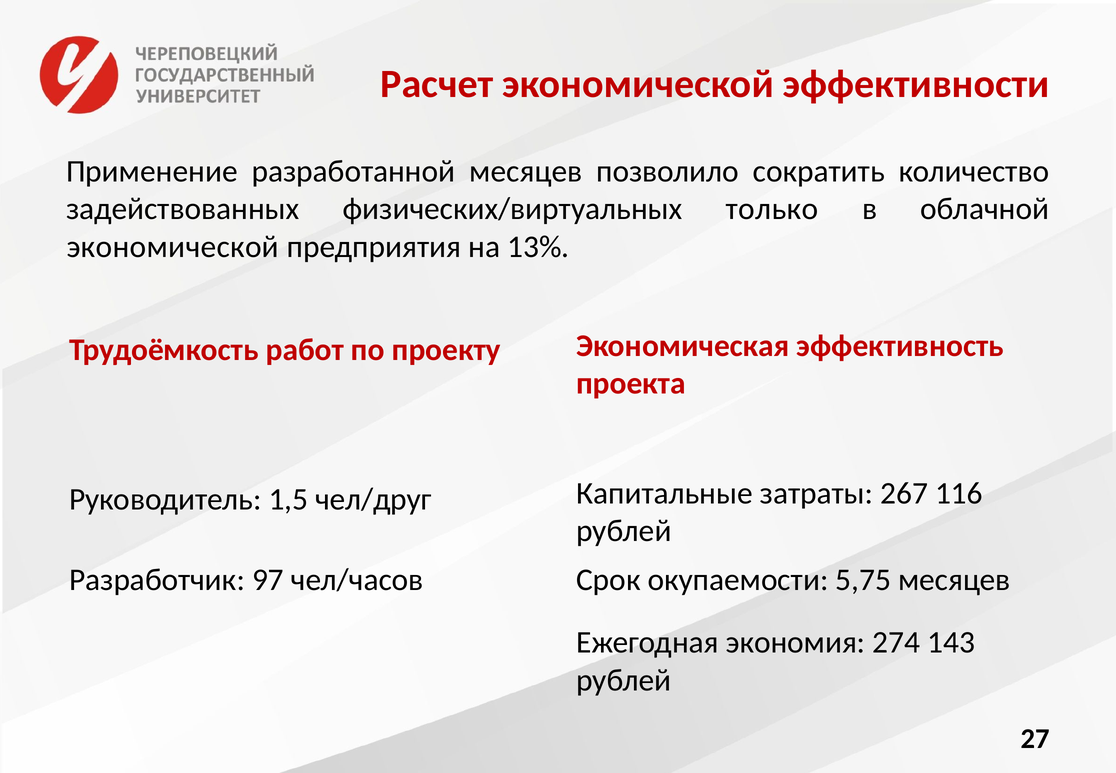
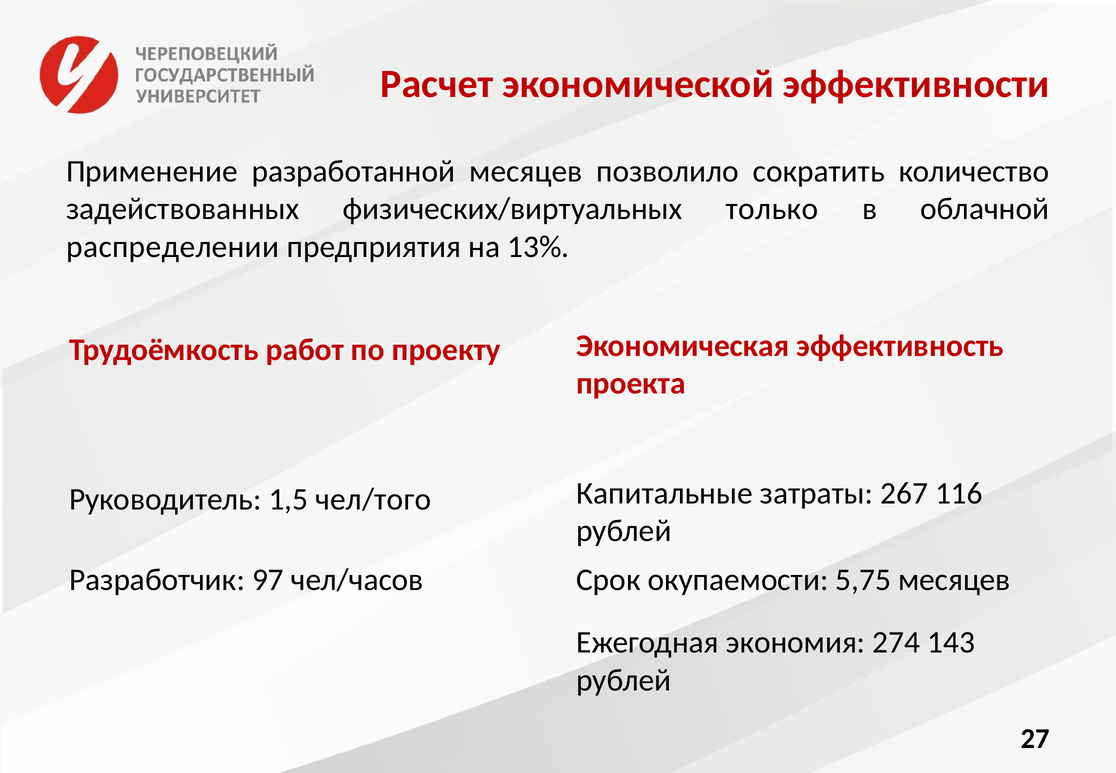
экономической at (173, 246): экономической -> распределении
чел/друг: чел/друг -> чел/того
